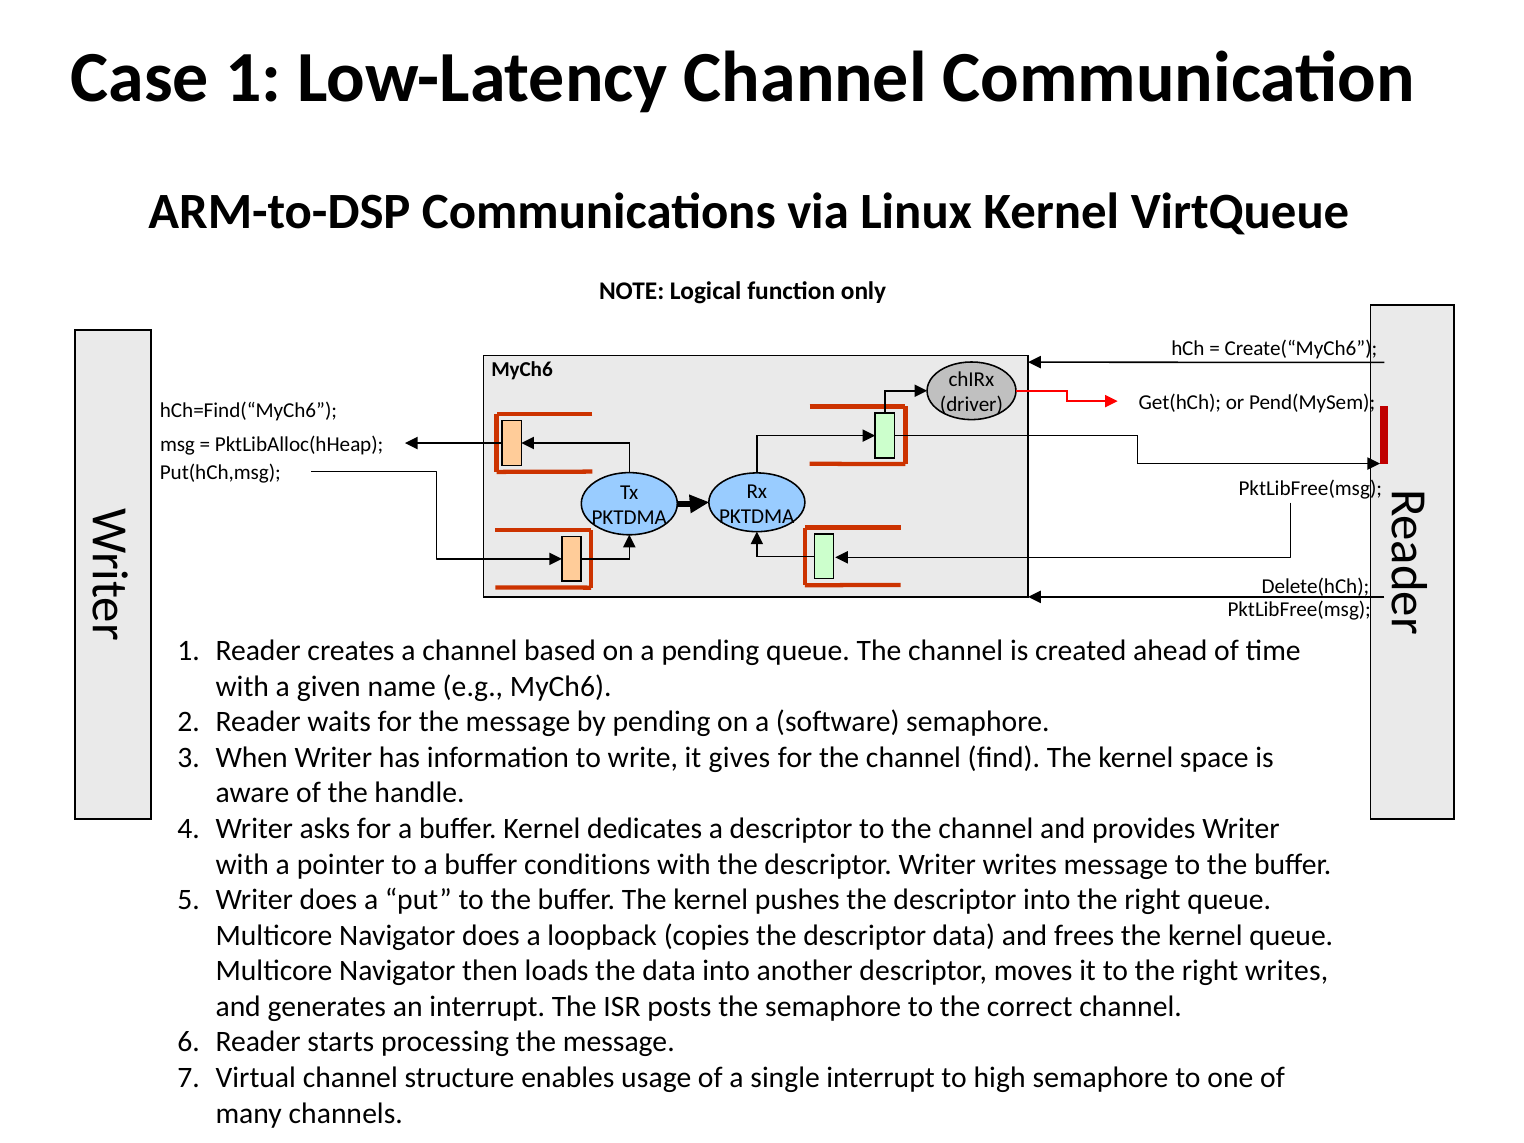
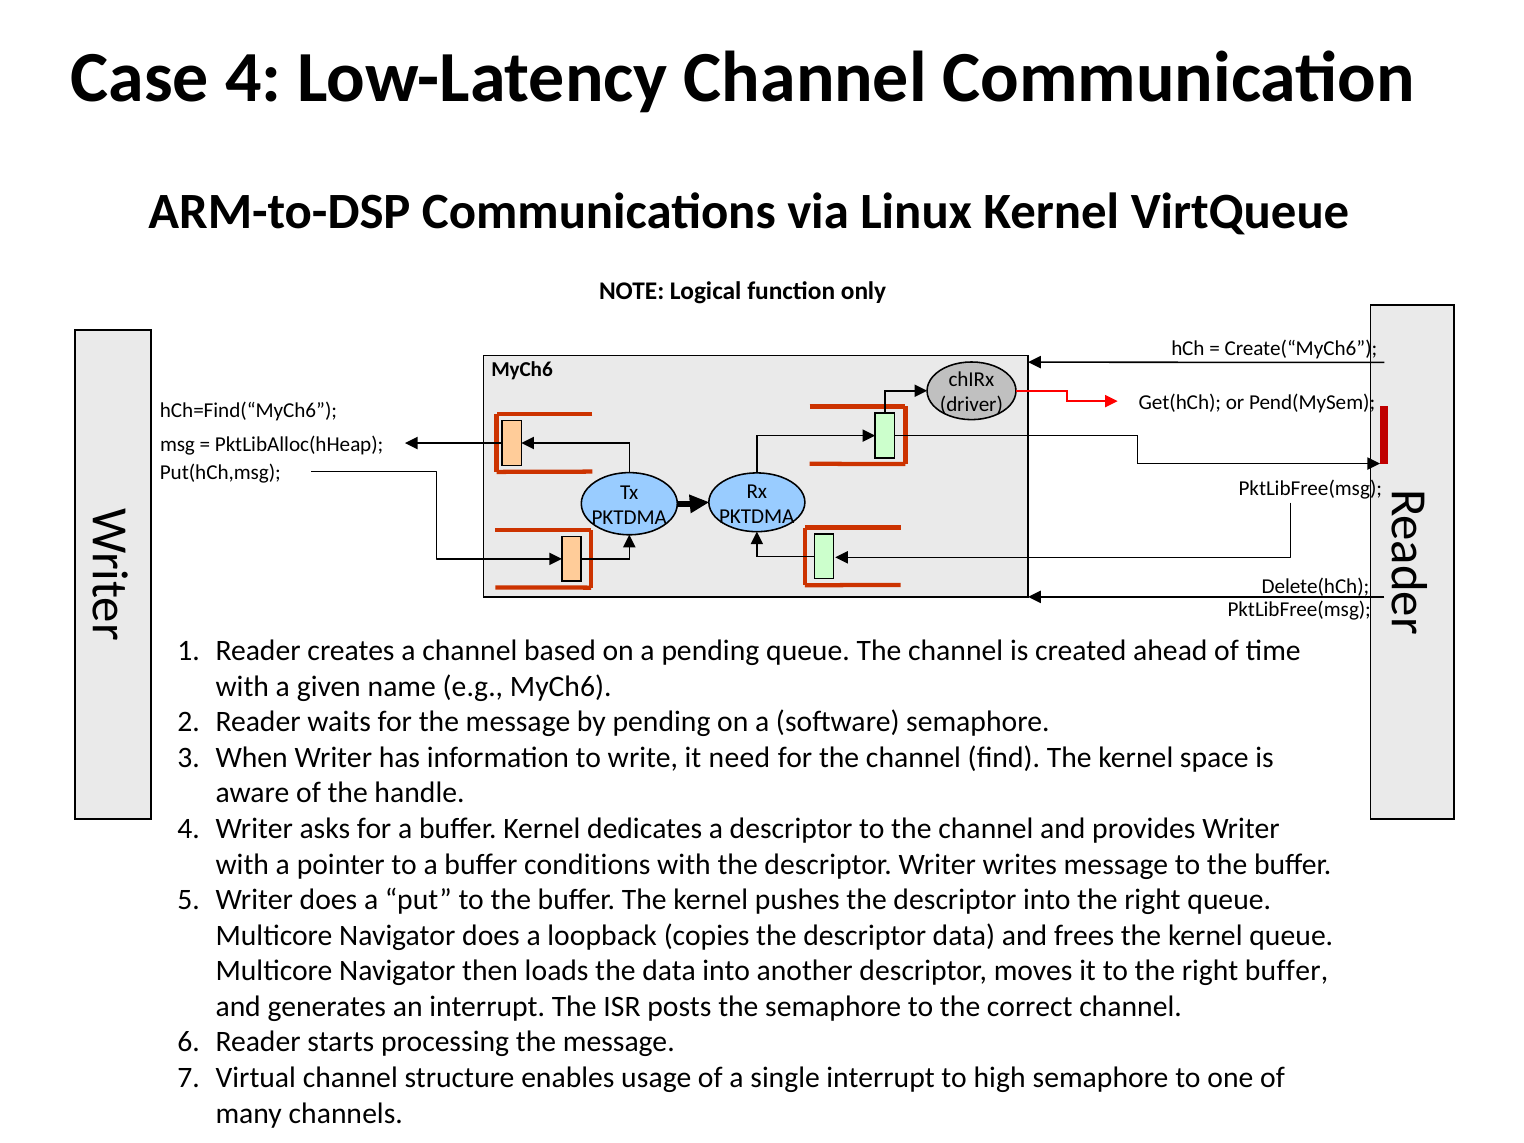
Case 1: 1 -> 4
gives: gives -> need
right writes: writes -> buffer
